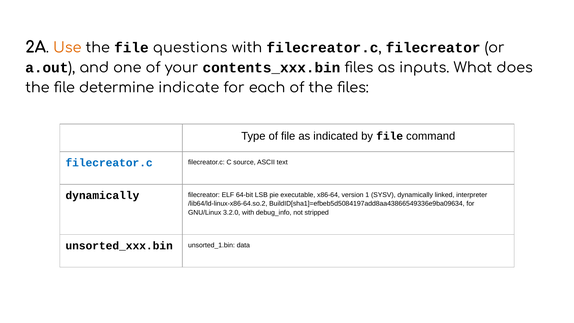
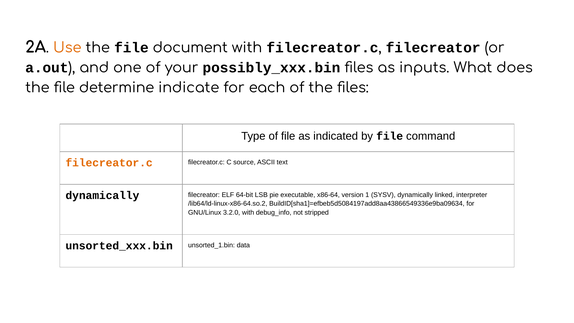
questions: questions -> document
contents_xxx.bin: contents_xxx.bin -> possibly_xxx.bin
filecreator.c at (109, 163) colour: blue -> orange
